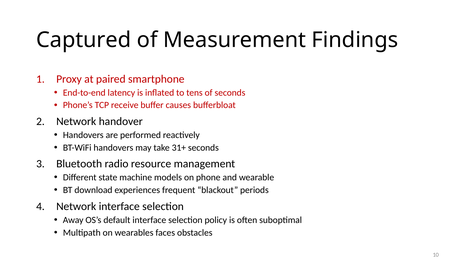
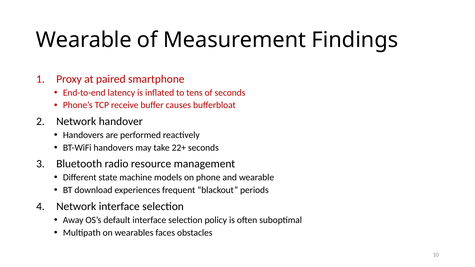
Captured at (84, 40): Captured -> Wearable
31+: 31+ -> 22+
